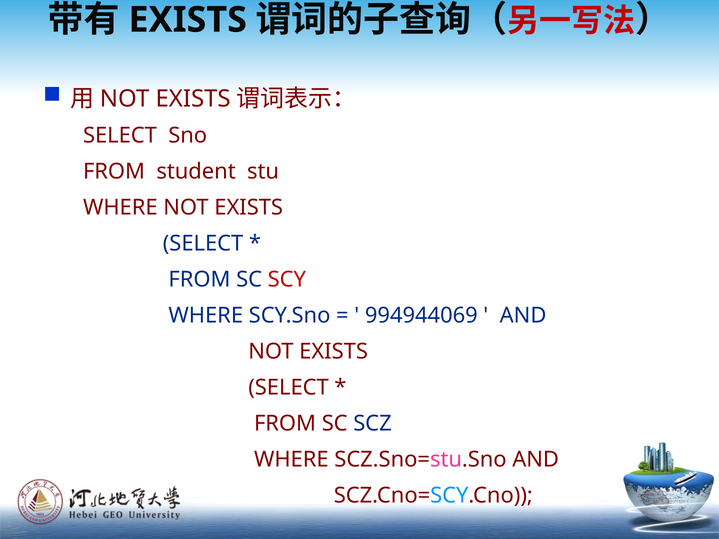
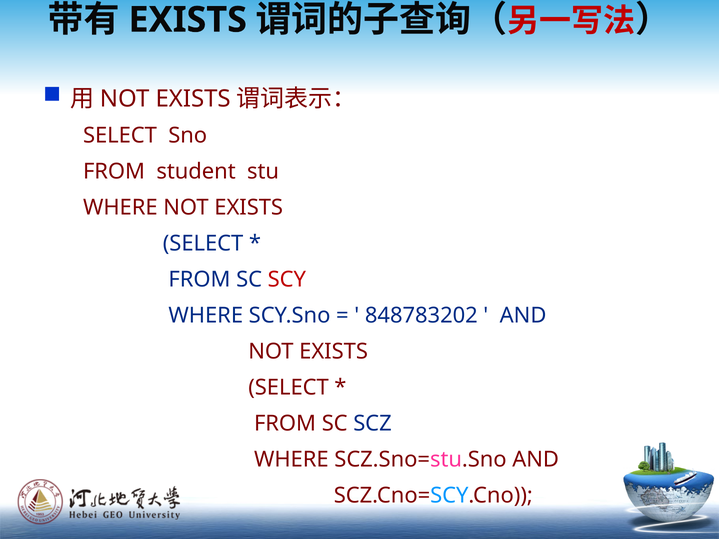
994944069: 994944069 -> 848783202
